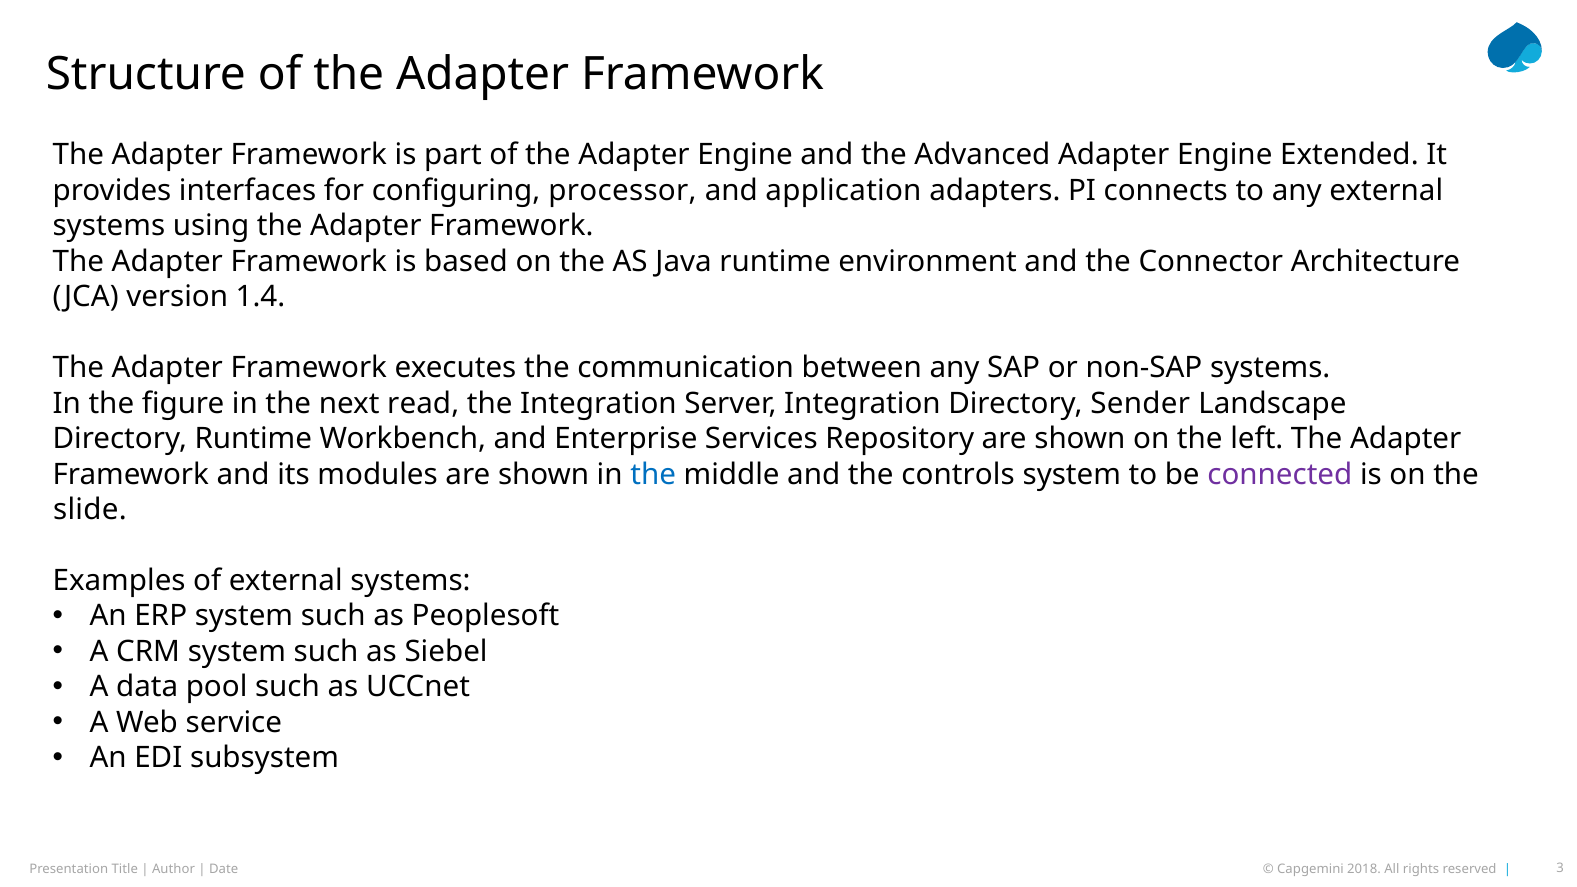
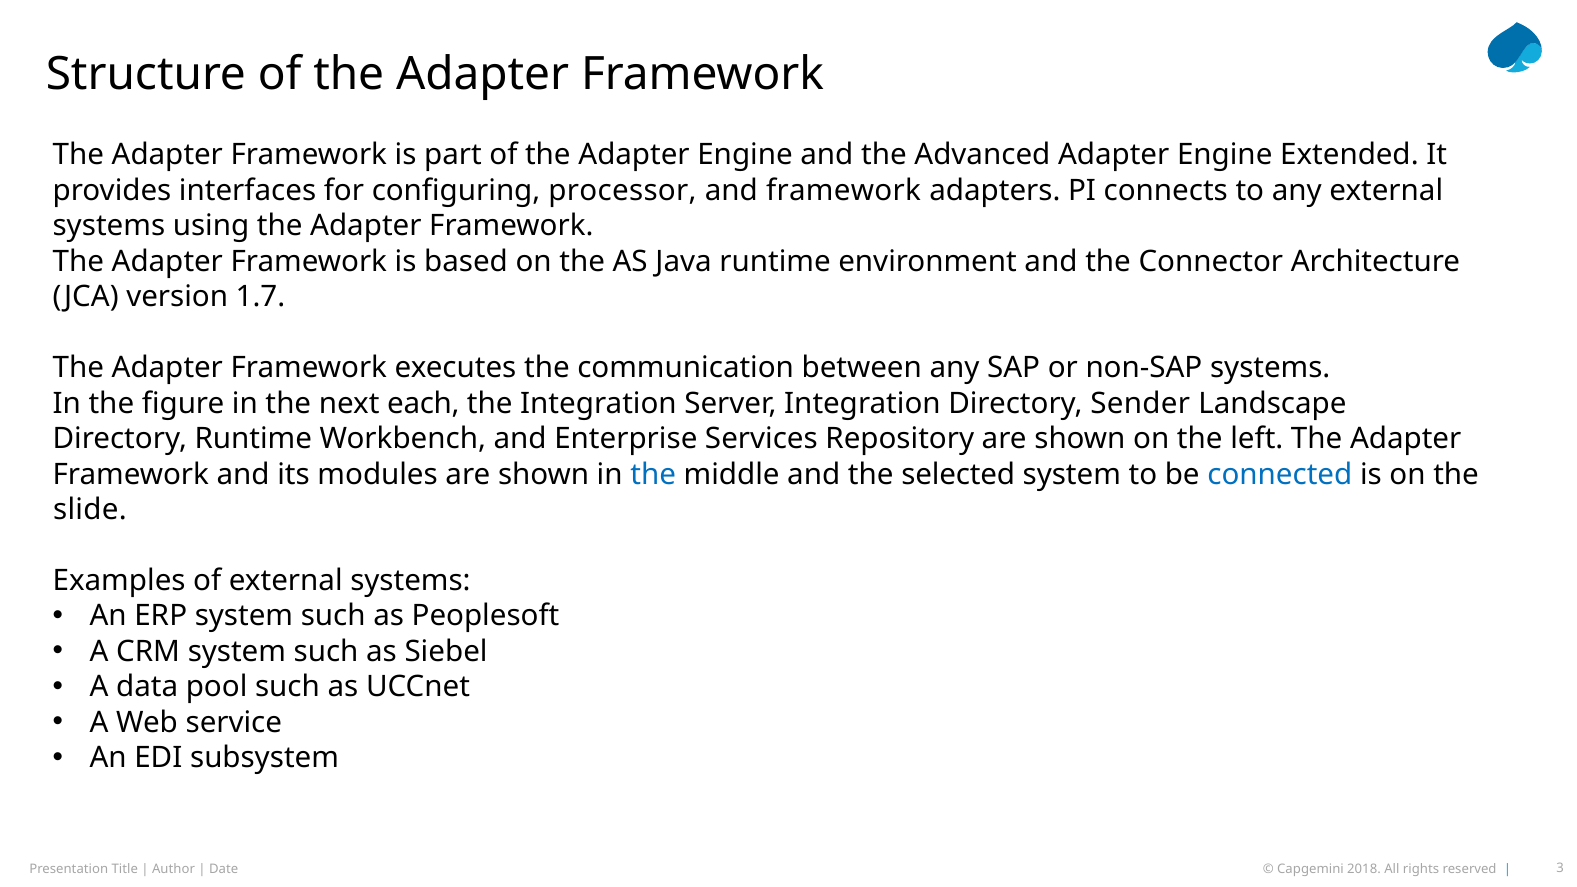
and application: application -> framework
1.4: 1.4 -> 1.7
read: read -> each
controls: controls -> selected
connected colour: purple -> blue
